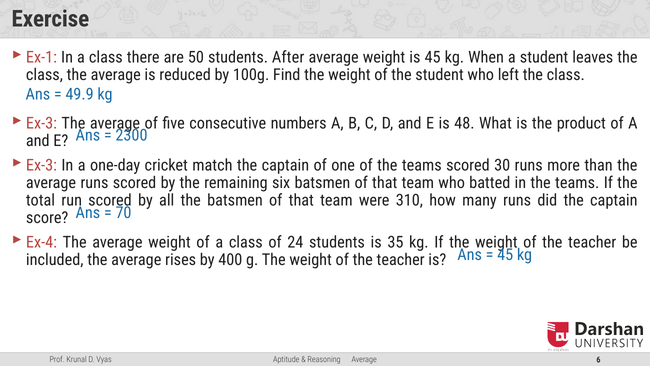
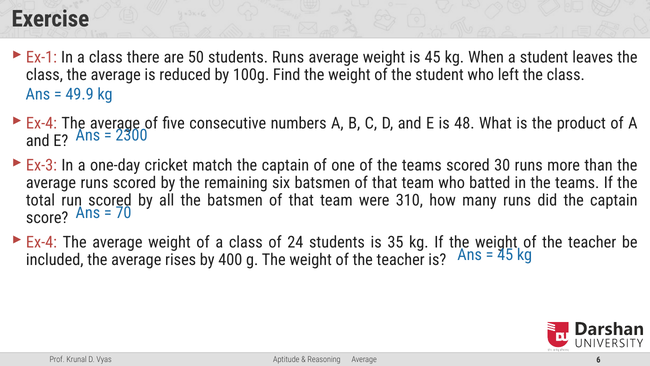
students After: After -> Runs
Ex-3 at (41, 123): Ex-3 -> Ex-4
